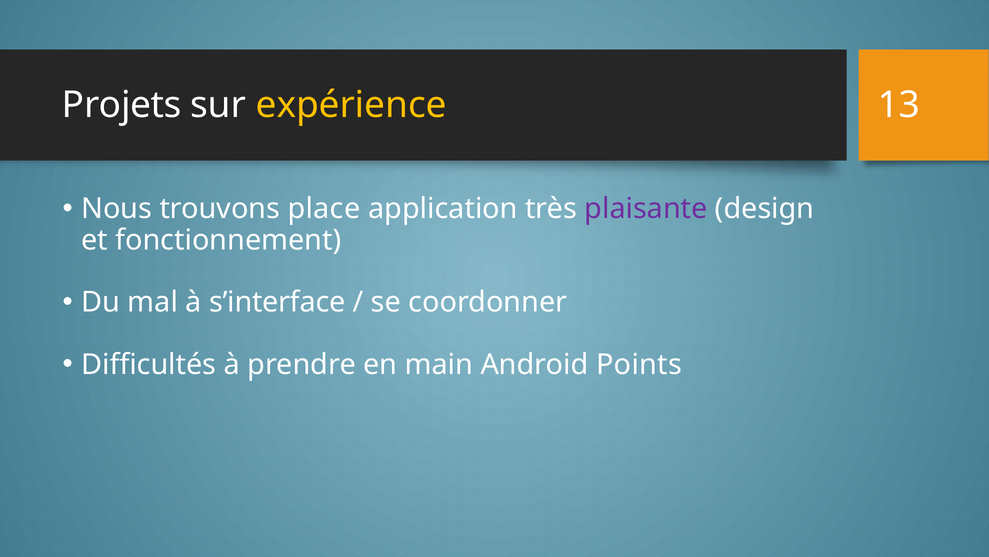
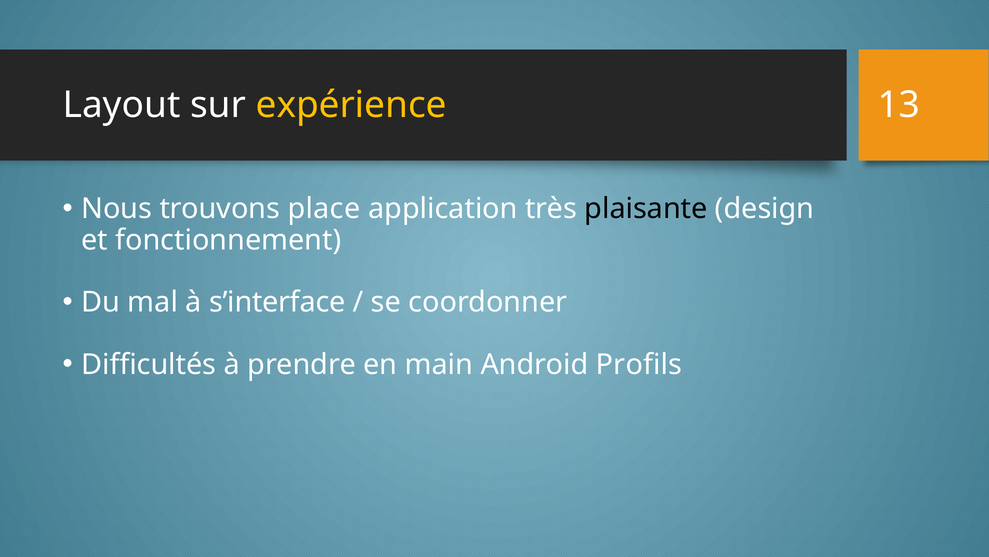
Projets: Projets -> Layout
plaisante colour: purple -> black
Points: Points -> Profils
